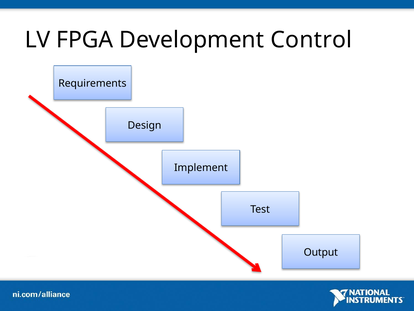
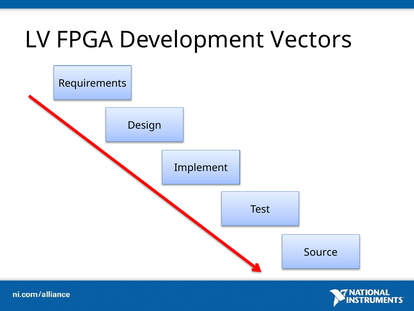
Control: Control -> Vectors
Output: Output -> Source
